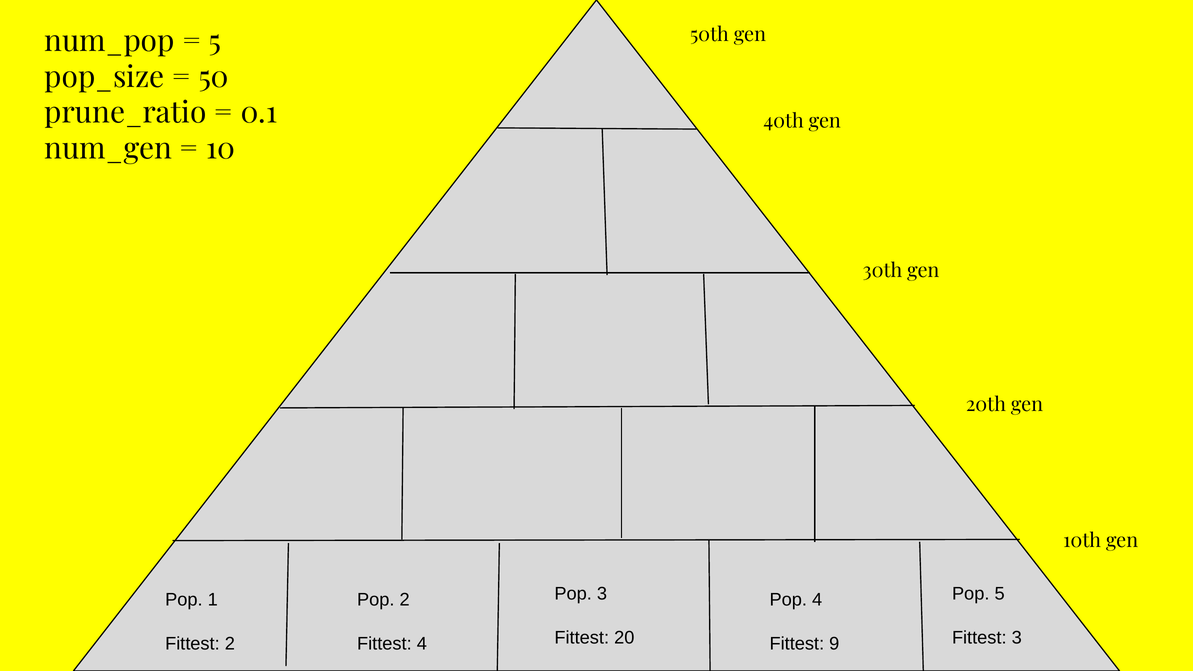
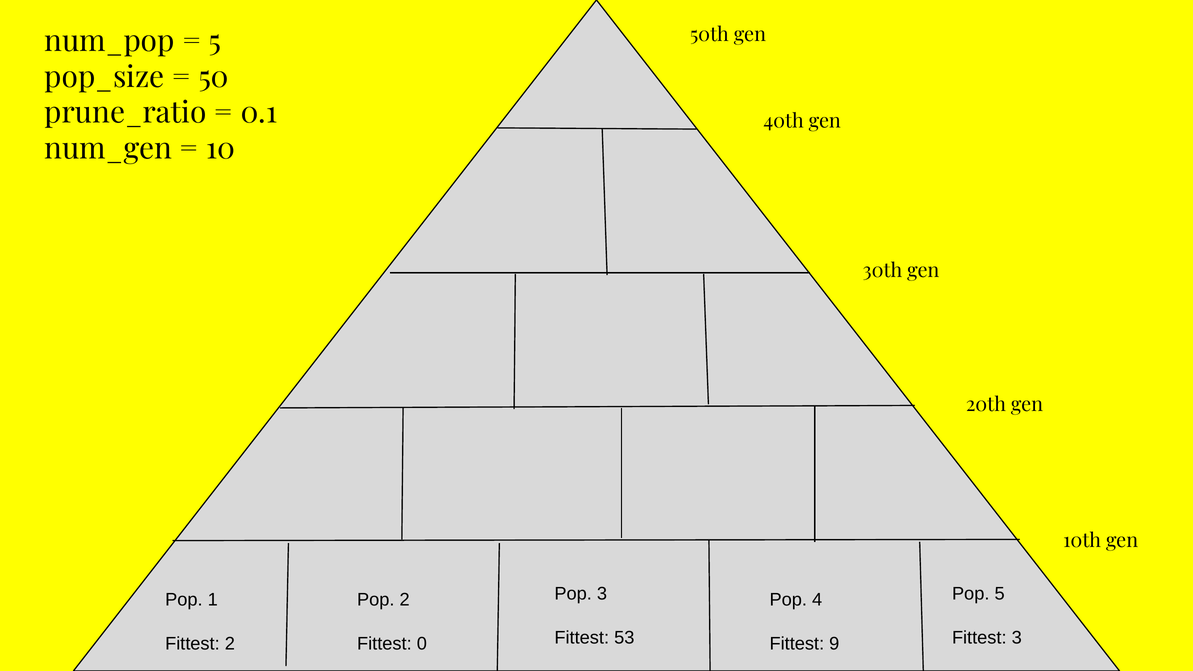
20: 20 -> 53
Fittest 4: 4 -> 0
